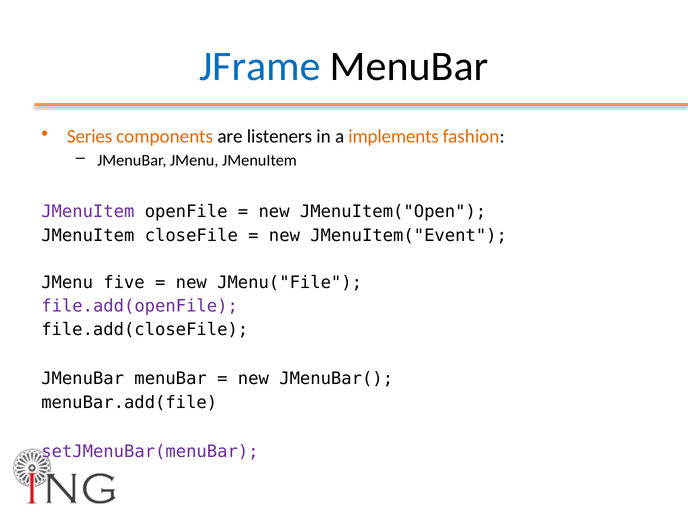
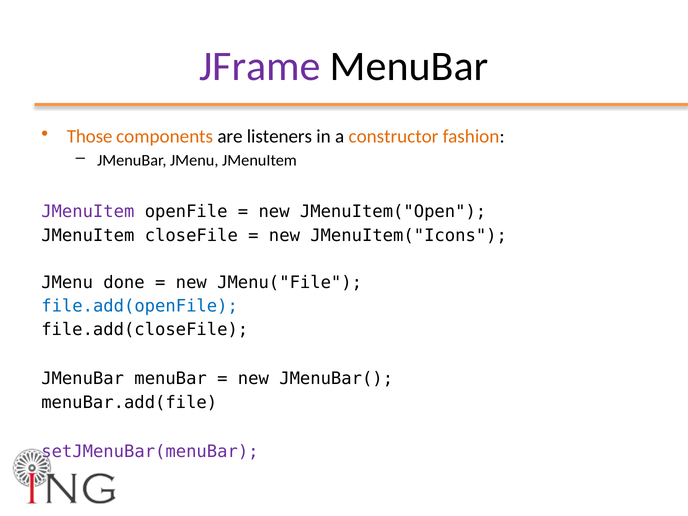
JFrame colour: blue -> purple
Series: Series -> Those
implements: implements -> constructor
JMenuItem("Event: JMenuItem("Event -> JMenuItem("Icons
five: five -> done
file.add(openFile colour: purple -> blue
